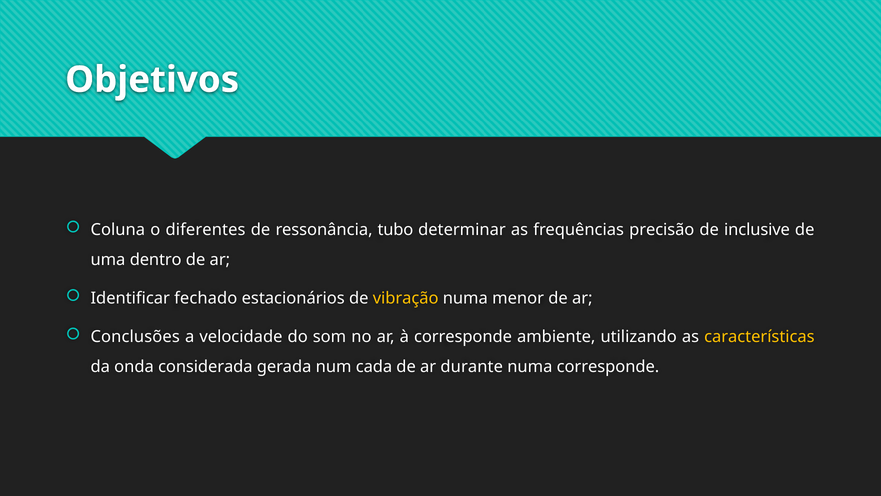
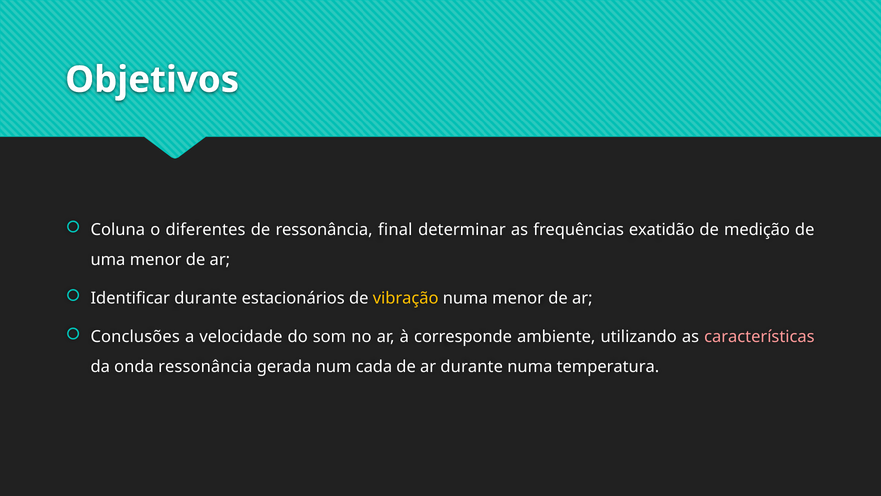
tubo: tubo -> final
precisão: precisão -> exatidão
inclusive: inclusive -> medição
uma dentro: dentro -> menor
Identificar fechado: fechado -> durante
características colour: yellow -> pink
onda considerada: considerada -> ressonância
numa corresponde: corresponde -> temperatura
